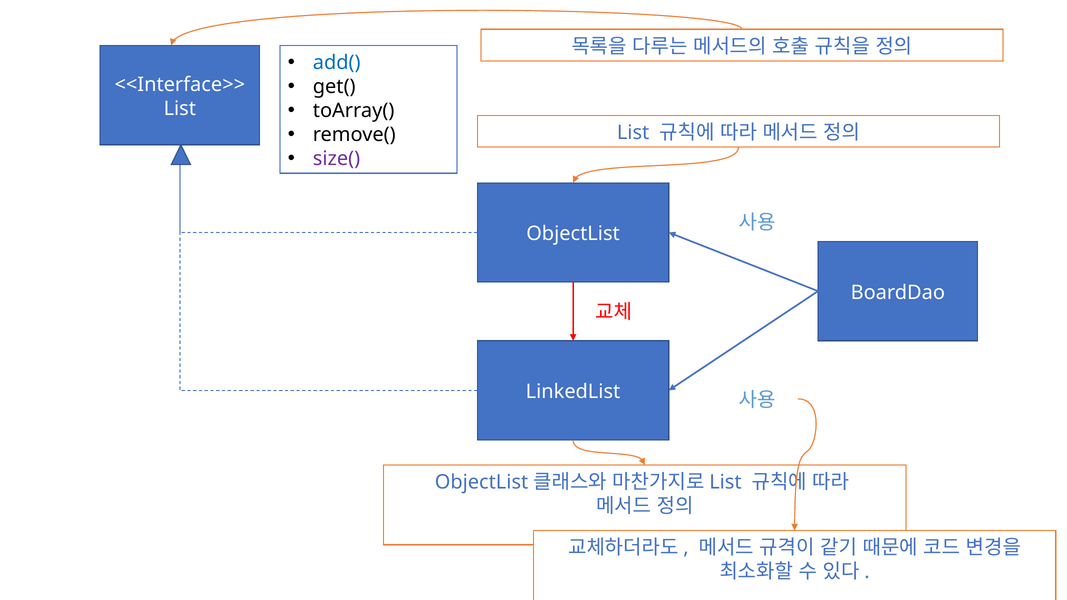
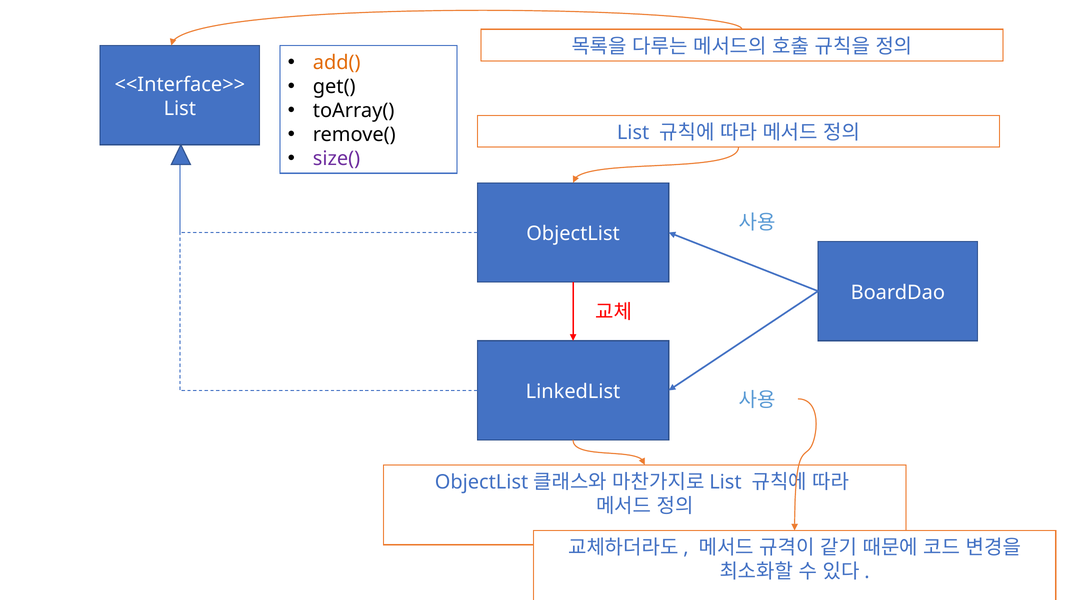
add( colour: blue -> orange
